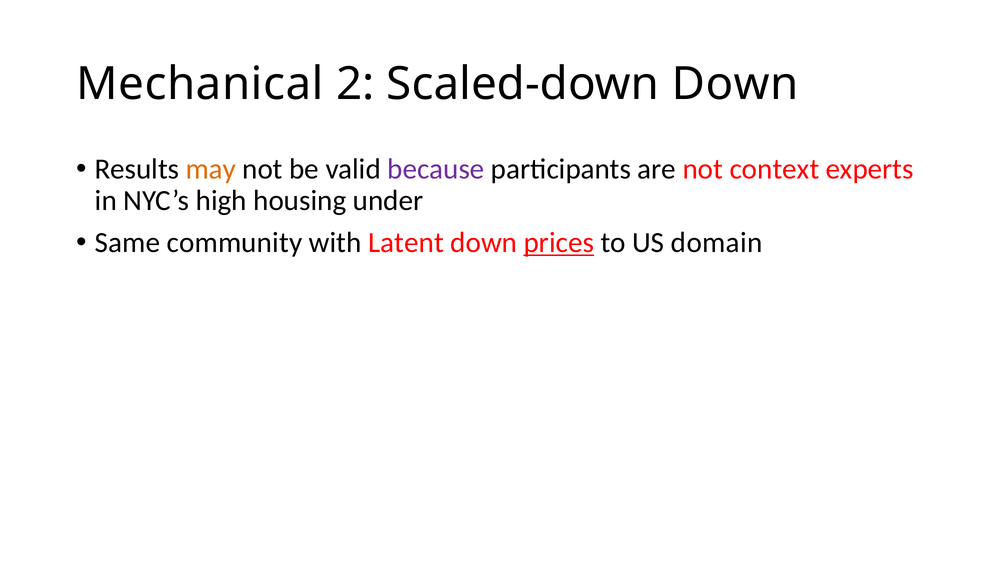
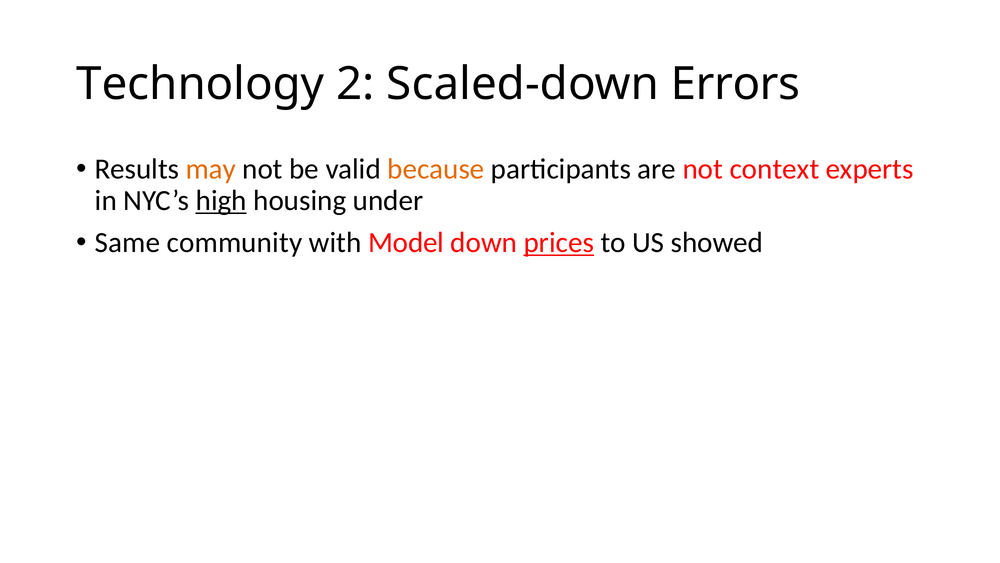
Mechanical: Mechanical -> Technology
Scaled-down Down: Down -> Errors
because colour: purple -> orange
high underline: none -> present
Latent: Latent -> Model
domain: domain -> showed
